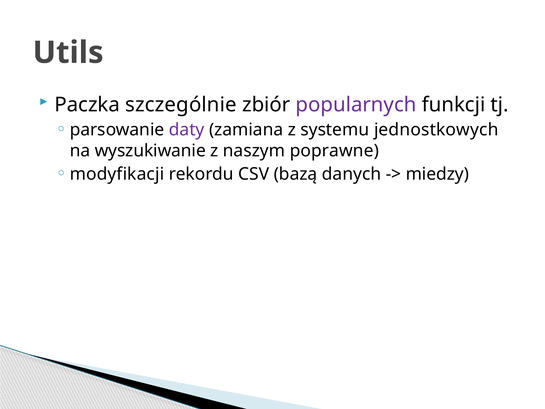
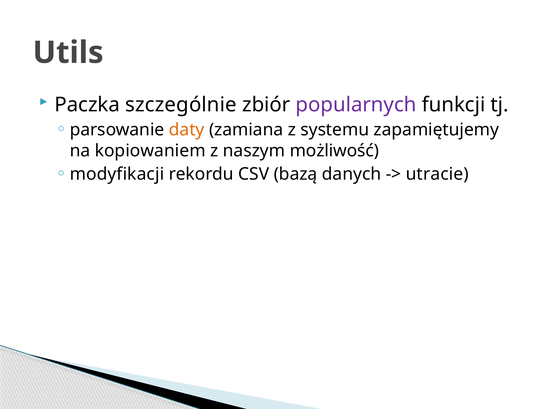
daty colour: purple -> orange
jednostkowych: jednostkowych -> zapamiętujemy
wyszukiwanie: wyszukiwanie -> kopiowaniem
poprawne: poprawne -> możliwość
miedzy: miedzy -> utracie
